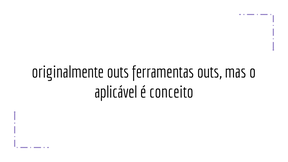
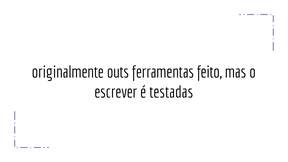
ferramentas outs: outs -> feito
aplicável: aplicável -> escrever
conceito: conceito -> testadas
